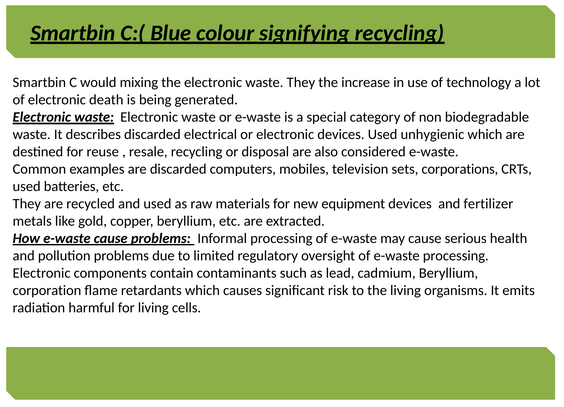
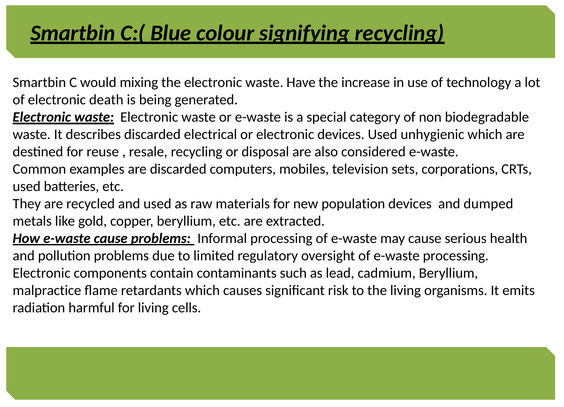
waste They: They -> Have
equipment: equipment -> population
fertilizer: fertilizer -> dumped
corporation: corporation -> malpractice
